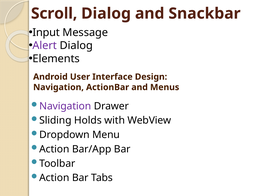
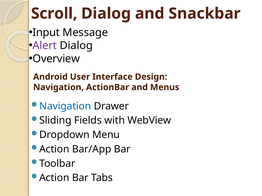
Elements: Elements -> Overview
Navigation at (65, 106) colour: purple -> blue
Holds: Holds -> Fields
